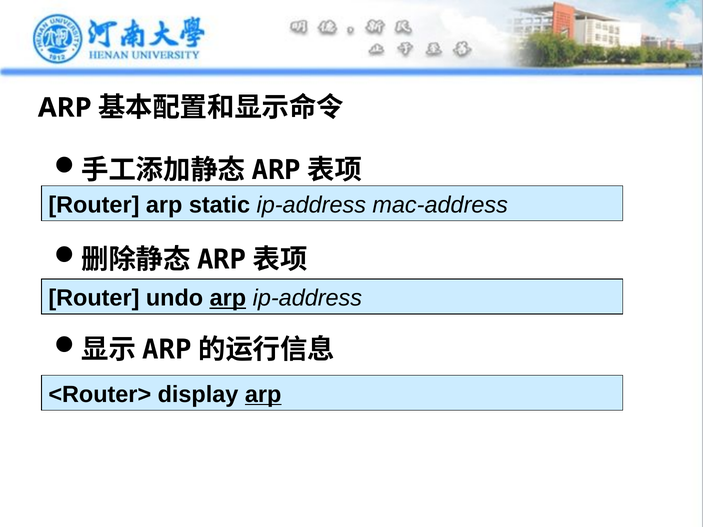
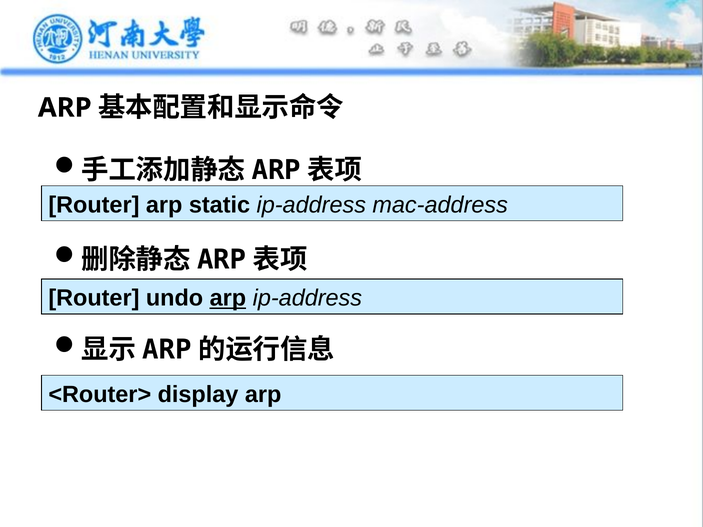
arp at (263, 395) underline: present -> none
